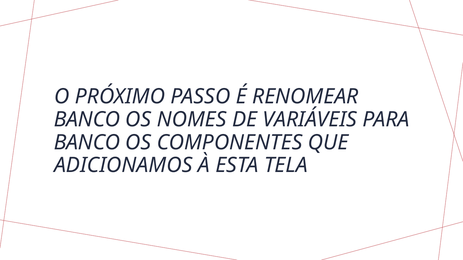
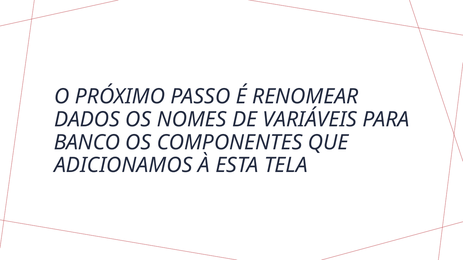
BANCO at (87, 120): BANCO -> DADOS
